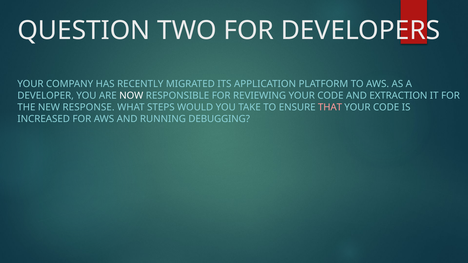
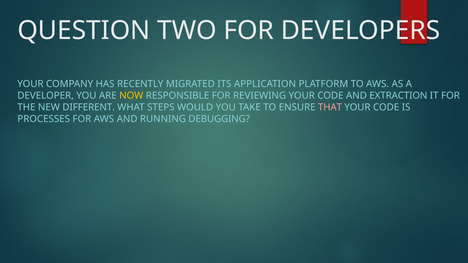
NOW colour: white -> yellow
RESPONSE: RESPONSE -> DIFFERENT
INCREASED: INCREASED -> PROCESSES
